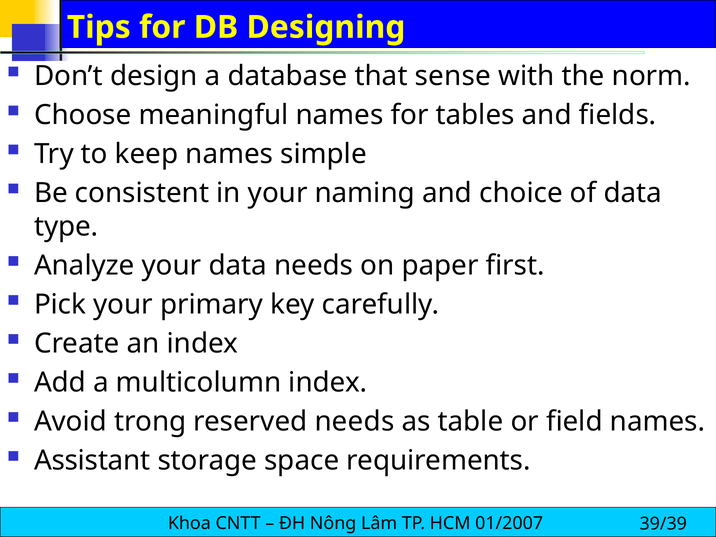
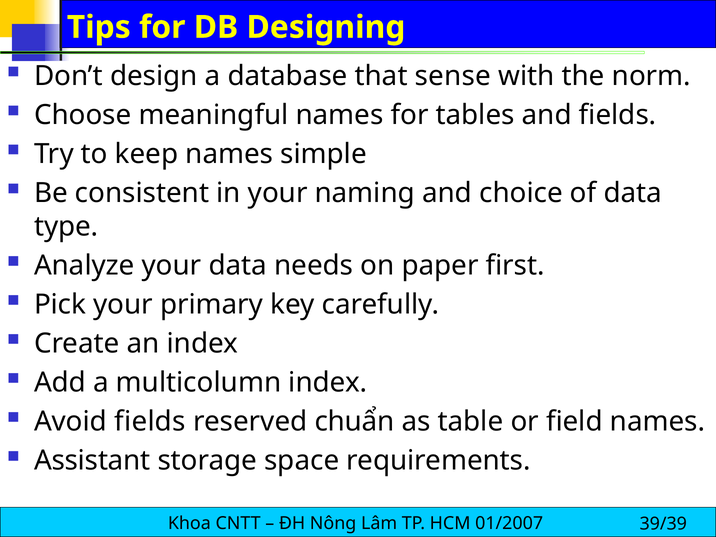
Avoid trong: trong -> fields
reserved needs: needs -> chuẩn
